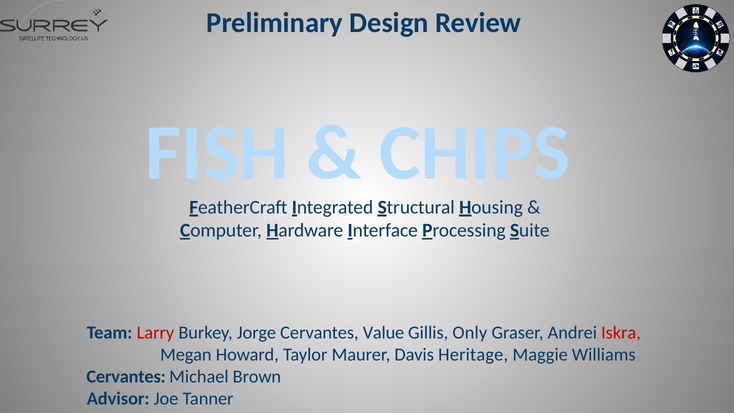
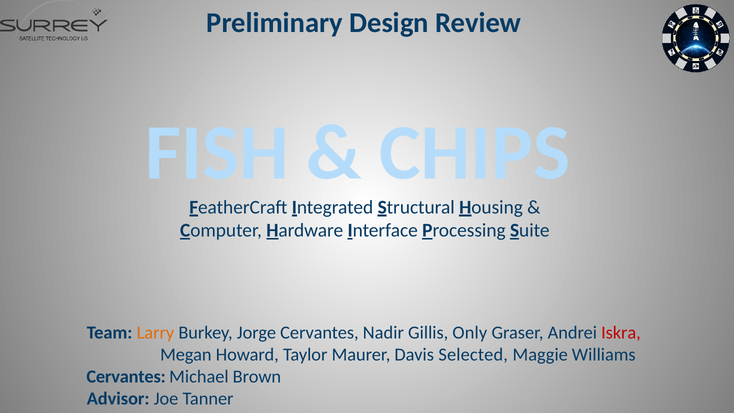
Larry colour: red -> orange
Value: Value -> Nadir
Heritage: Heritage -> Selected
